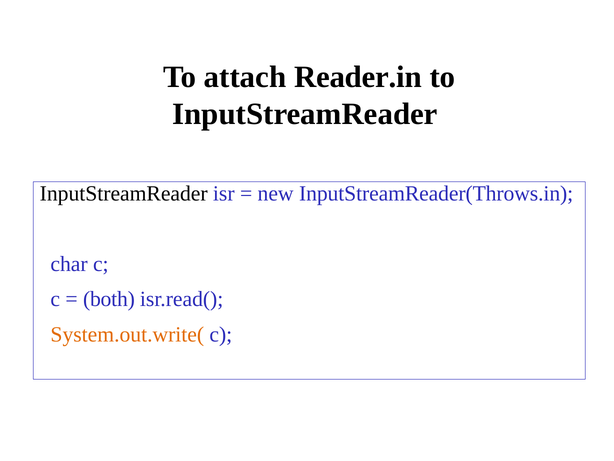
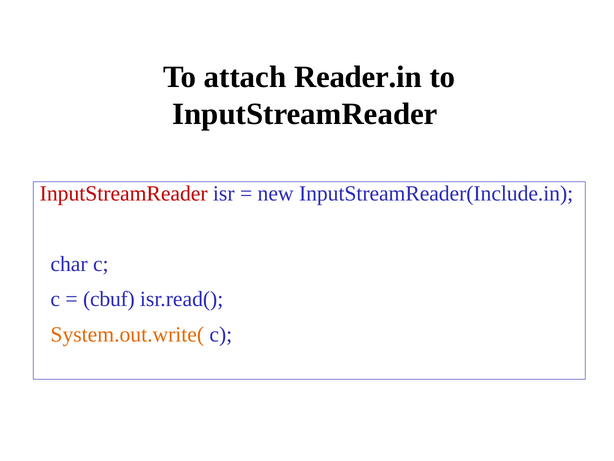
InputStreamReader at (124, 194) colour: black -> red
InputStreamReader(Throws.in: InputStreamReader(Throws.in -> InputStreamReader(Include.in
both: both -> cbuf
